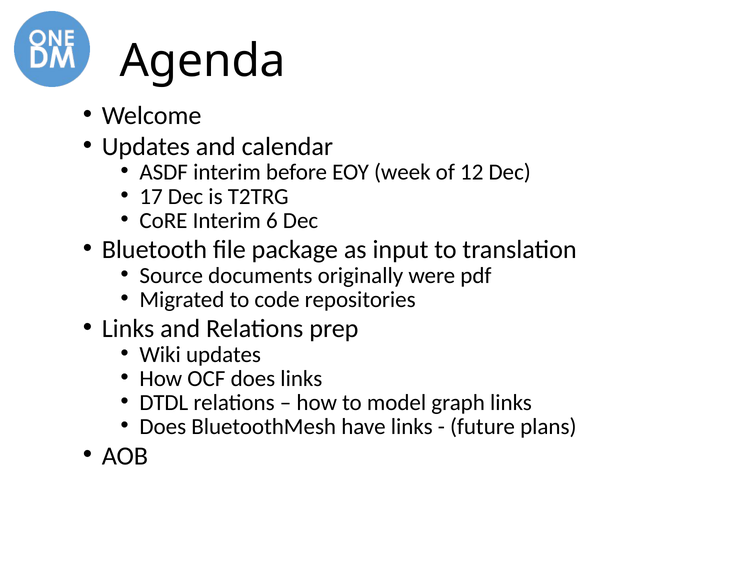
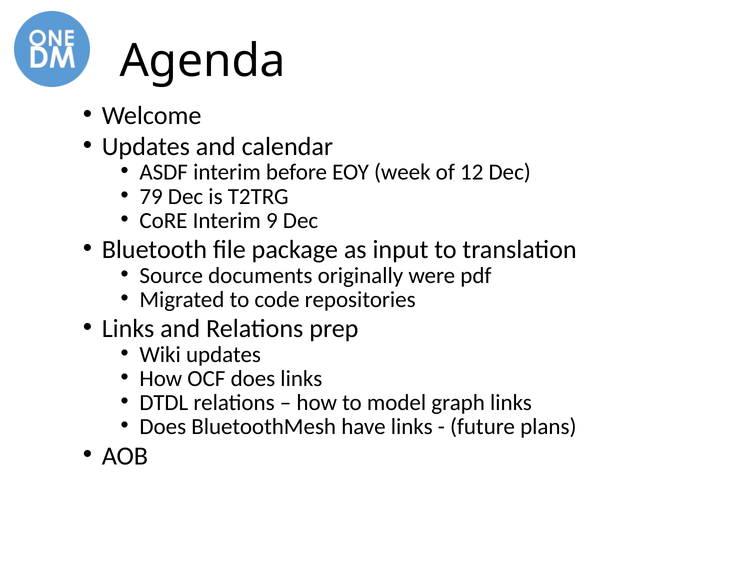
17: 17 -> 79
6: 6 -> 9
